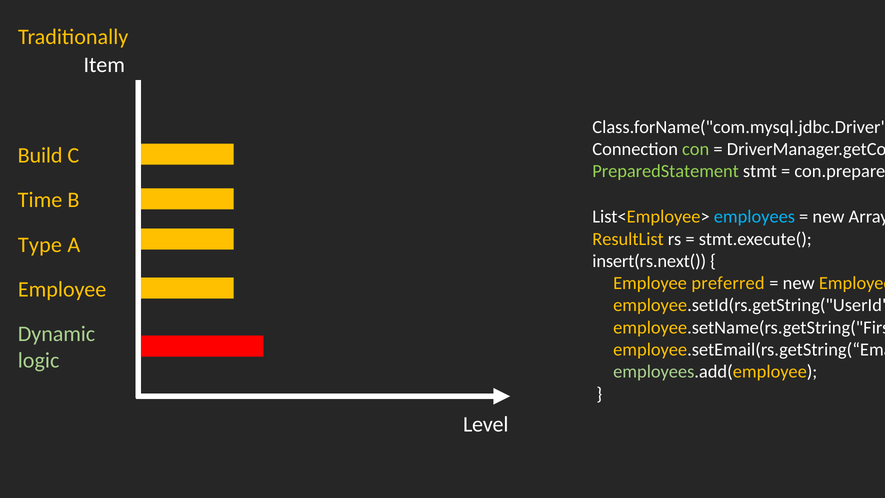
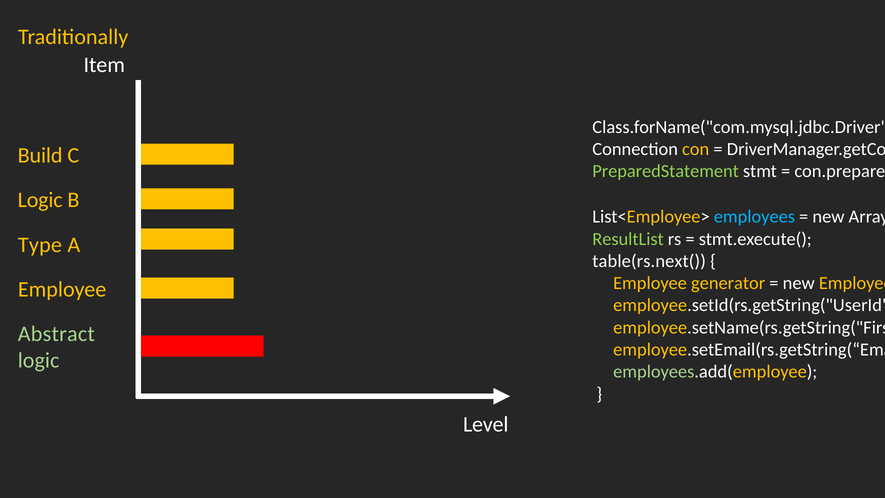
con colour: light green -> yellow
Time at (40, 200): Time -> Logic
ResultList colour: yellow -> light green
insert(rs.next(: insert(rs.next( -> table(rs.next(
preferred: preferred -> generator
Dynamic: Dynamic -> Abstract
